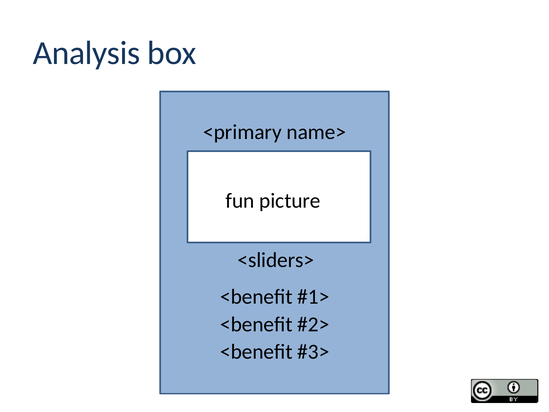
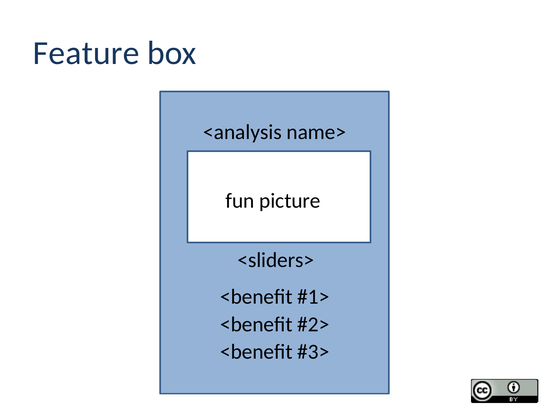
Analysis: Analysis -> Feature
<primary: <primary -> <analysis
